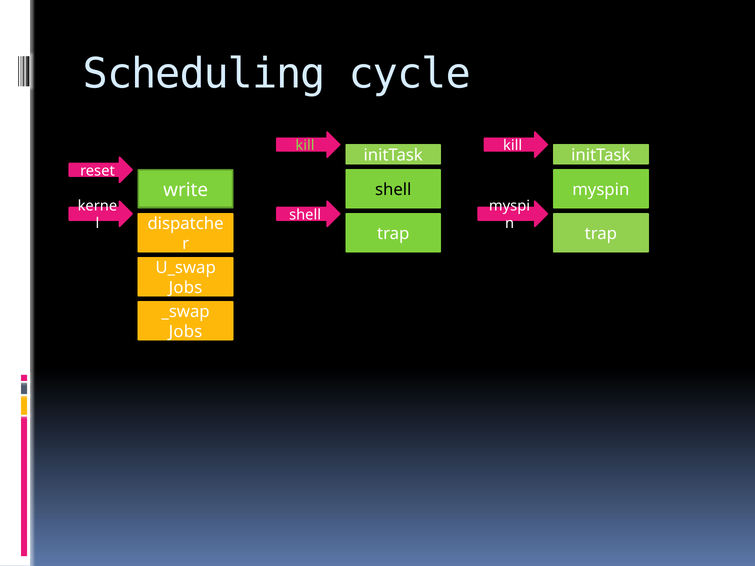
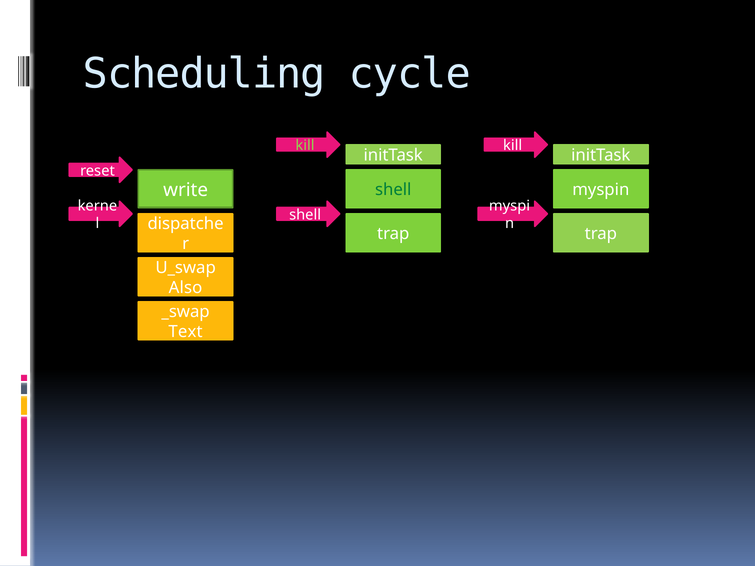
shell at (393, 190) colour: black -> green
Jobs at (186, 288): Jobs -> Also
Jobs at (186, 332): Jobs -> Text
